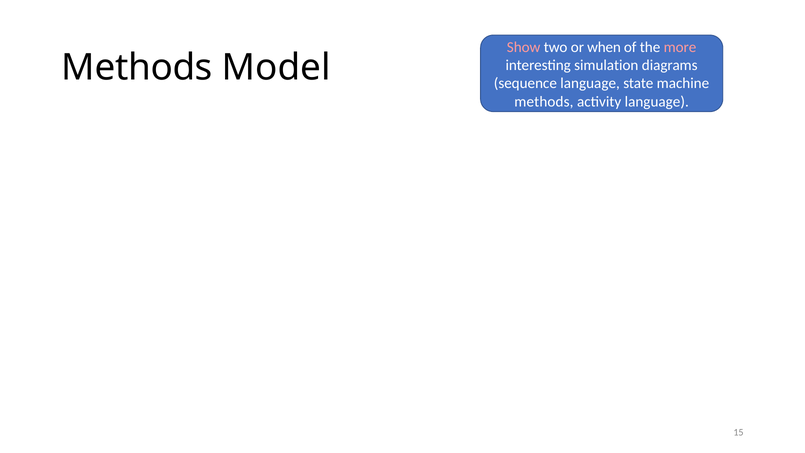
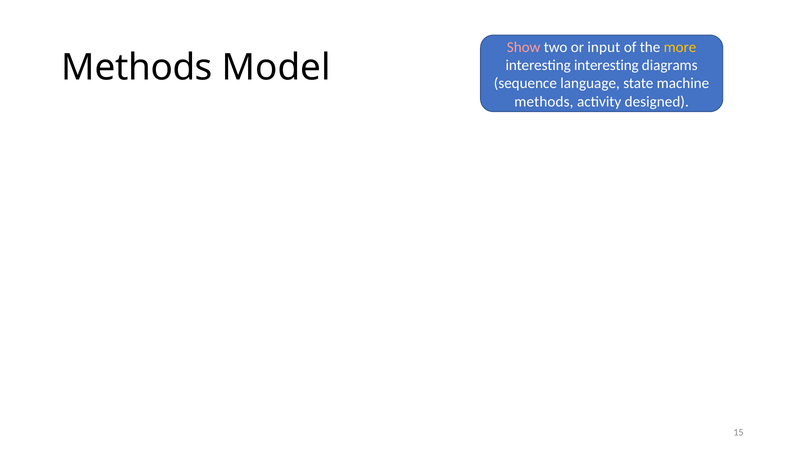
when: when -> input
more colour: pink -> yellow
interesting simulation: simulation -> interesting
activity language: language -> designed
